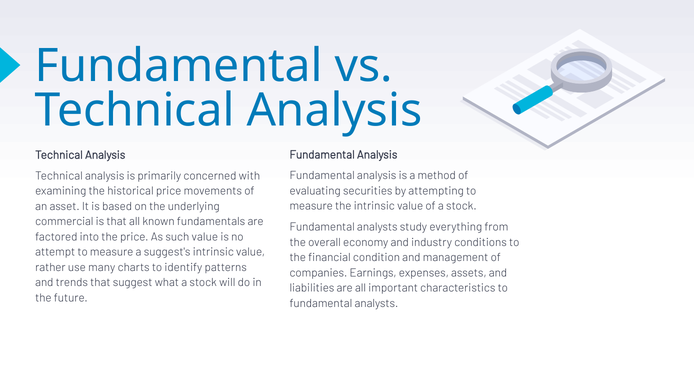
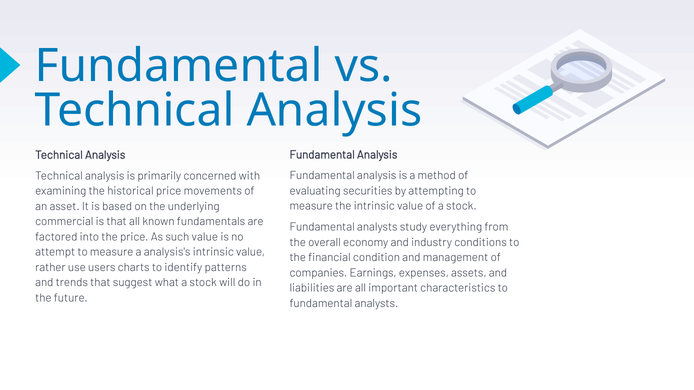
suggest's: suggest's -> analysis's
many: many -> users
